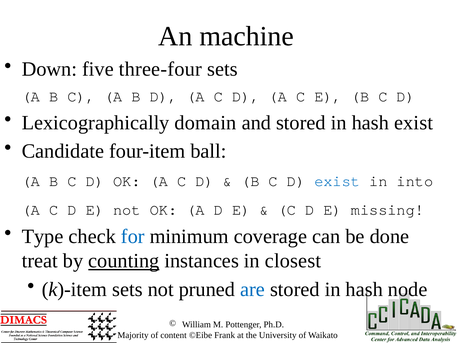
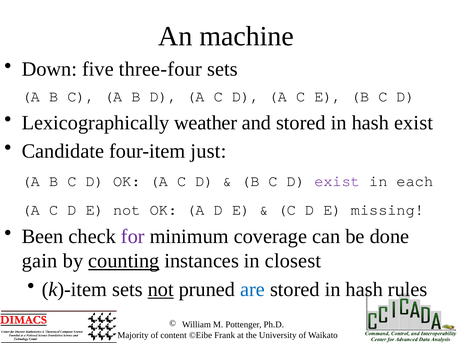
domain: domain -> weather
ball: ball -> just
exist at (337, 181) colour: blue -> purple
into: into -> each
Type: Type -> Been
for colour: blue -> purple
treat: treat -> gain
not at (161, 289) underline: none -> present
node: node -> rules
